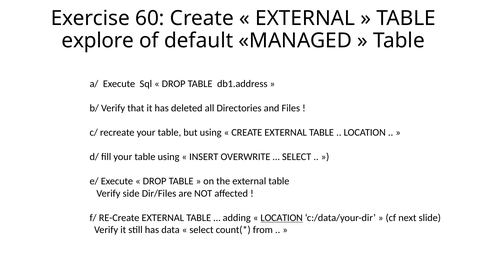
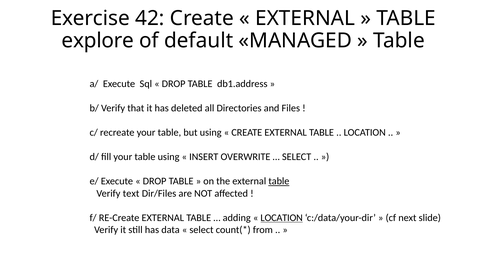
60: 60 -> 42
table at (279, 181) underline: none -> present
side: side -> text
